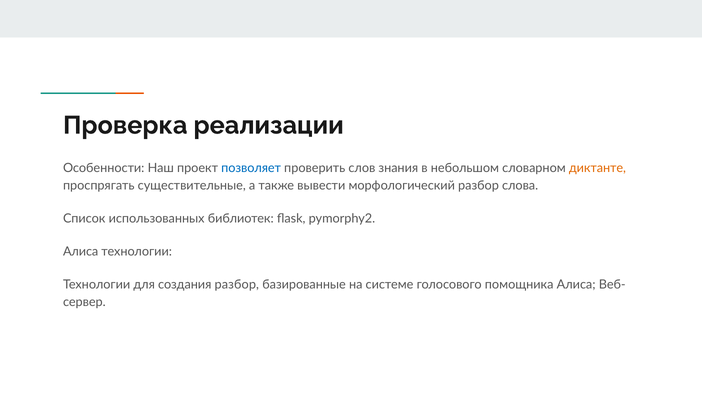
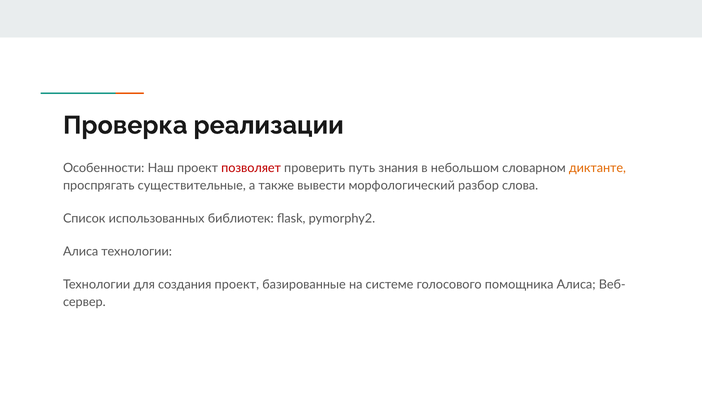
позволяет colour: blue -> red
слов: слов -> путь
создания разбор: разбор -> проект
